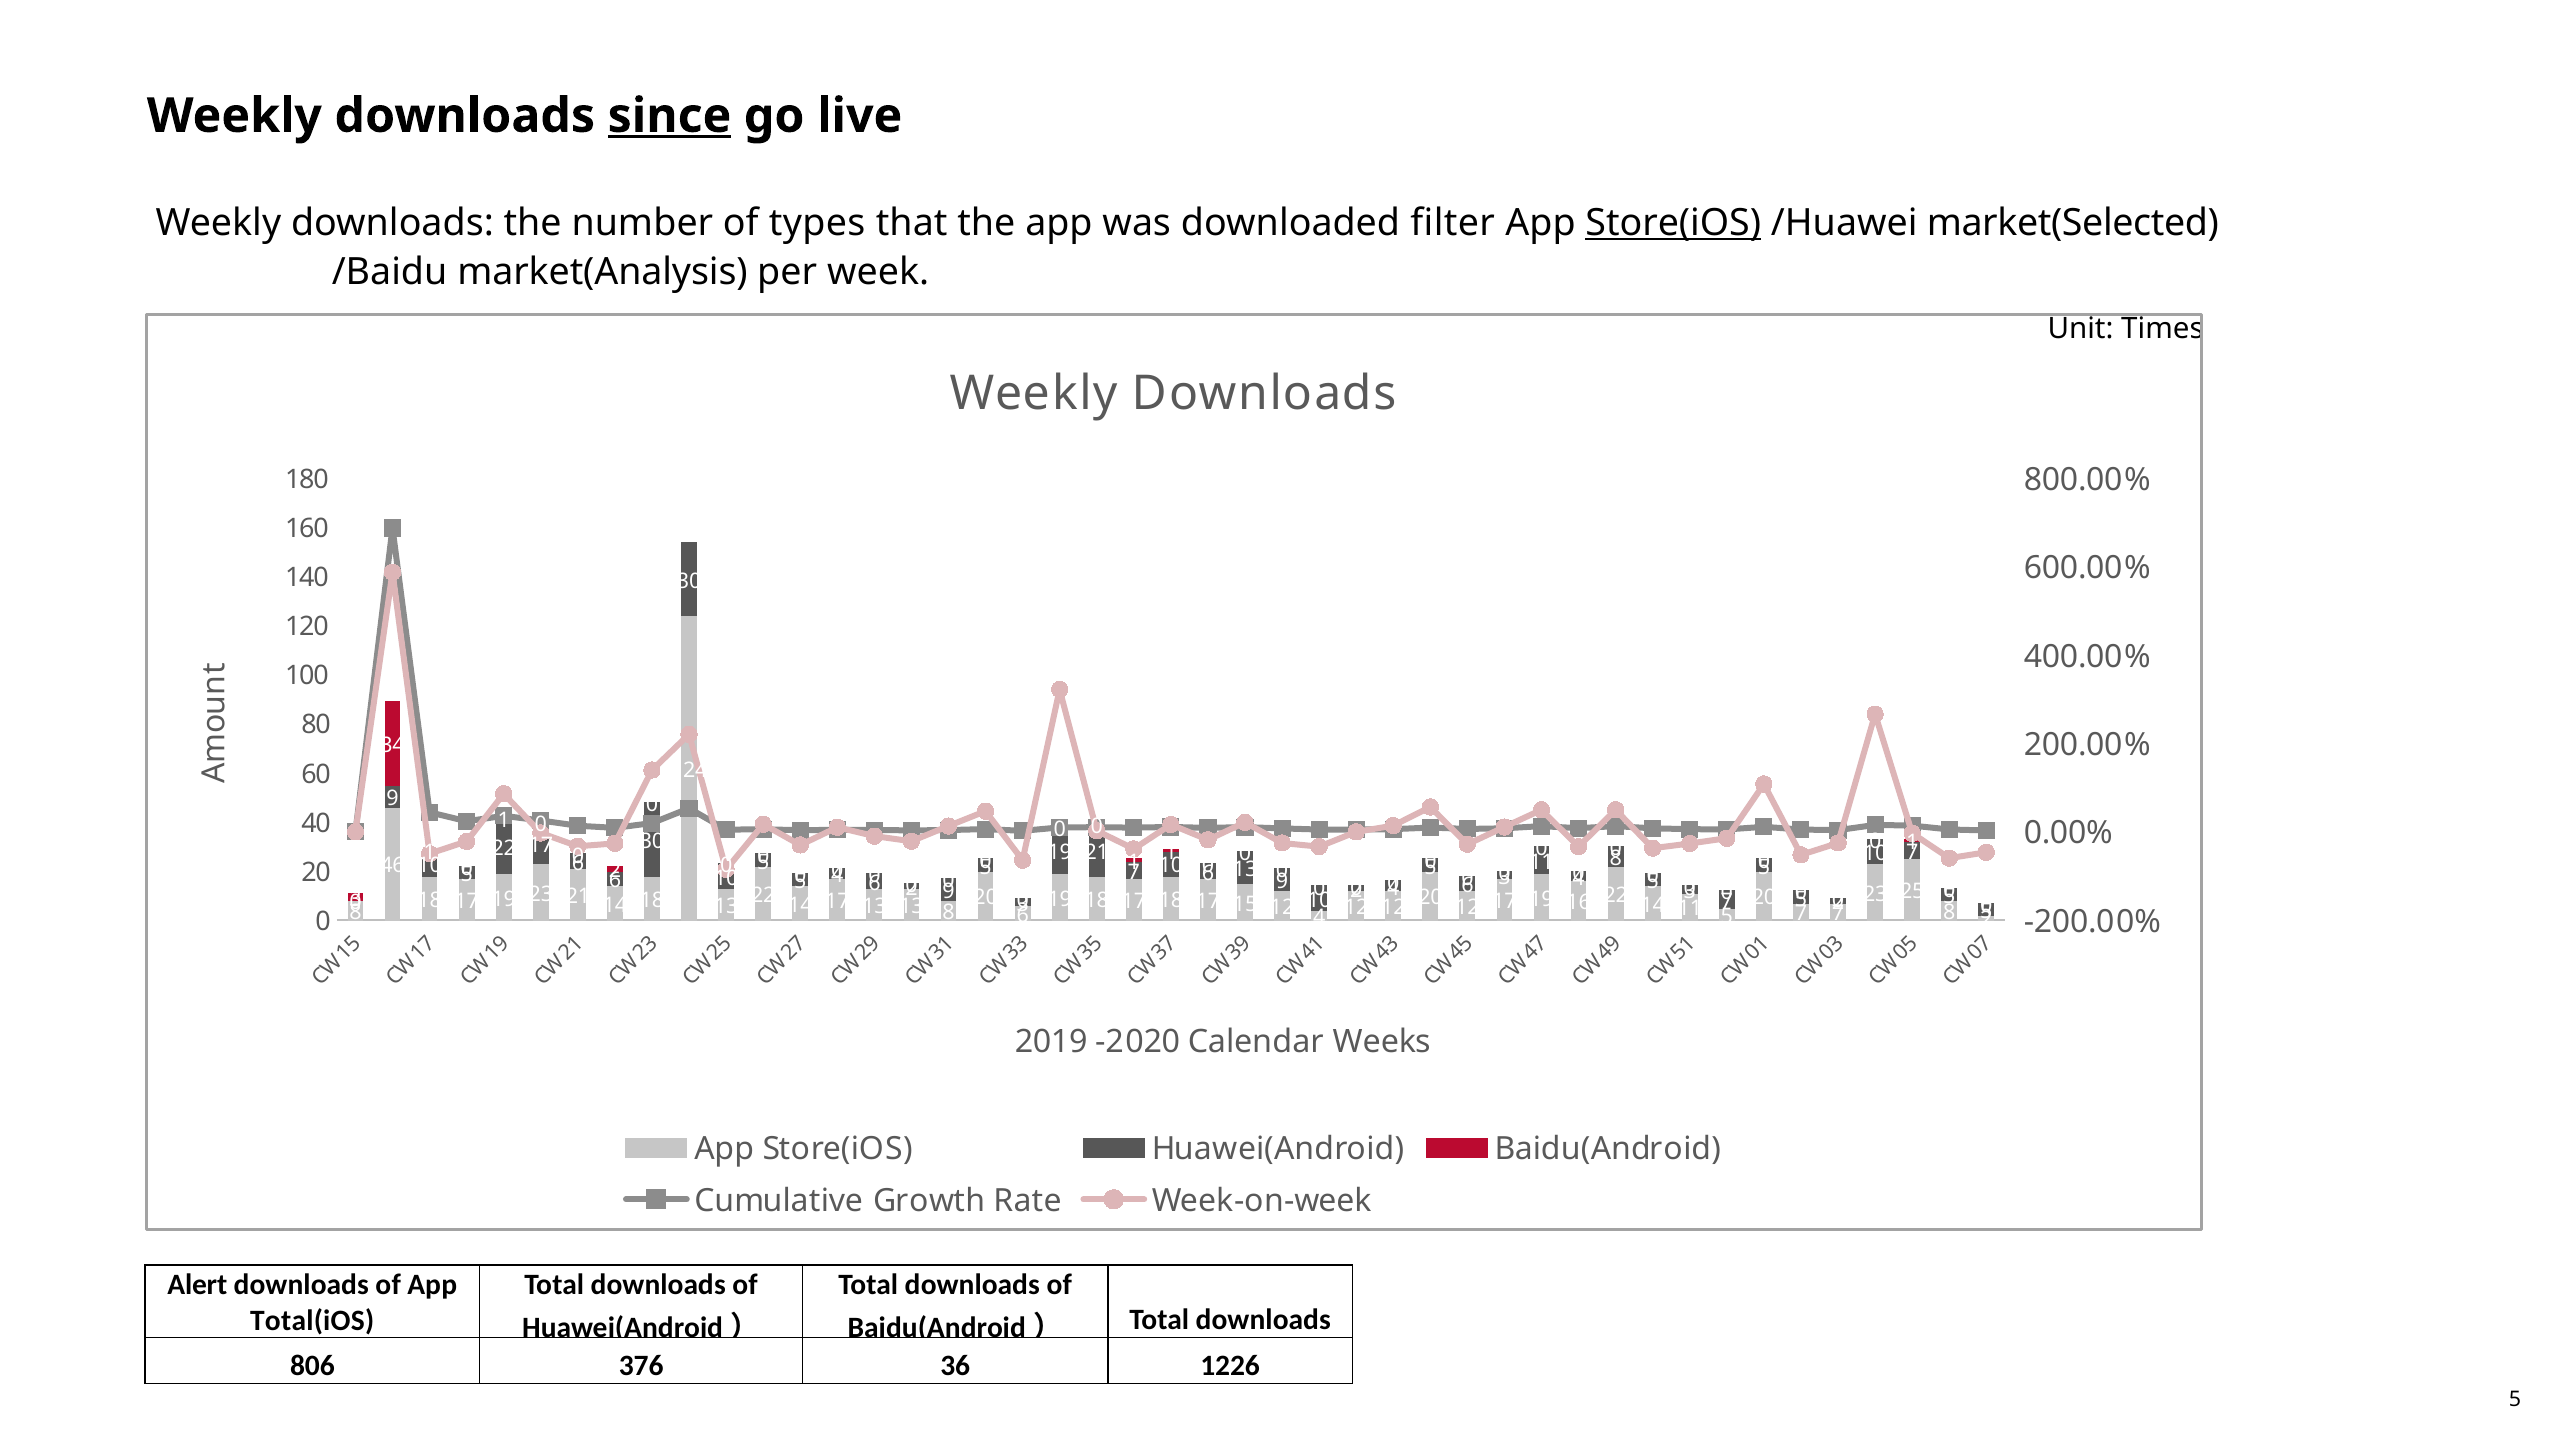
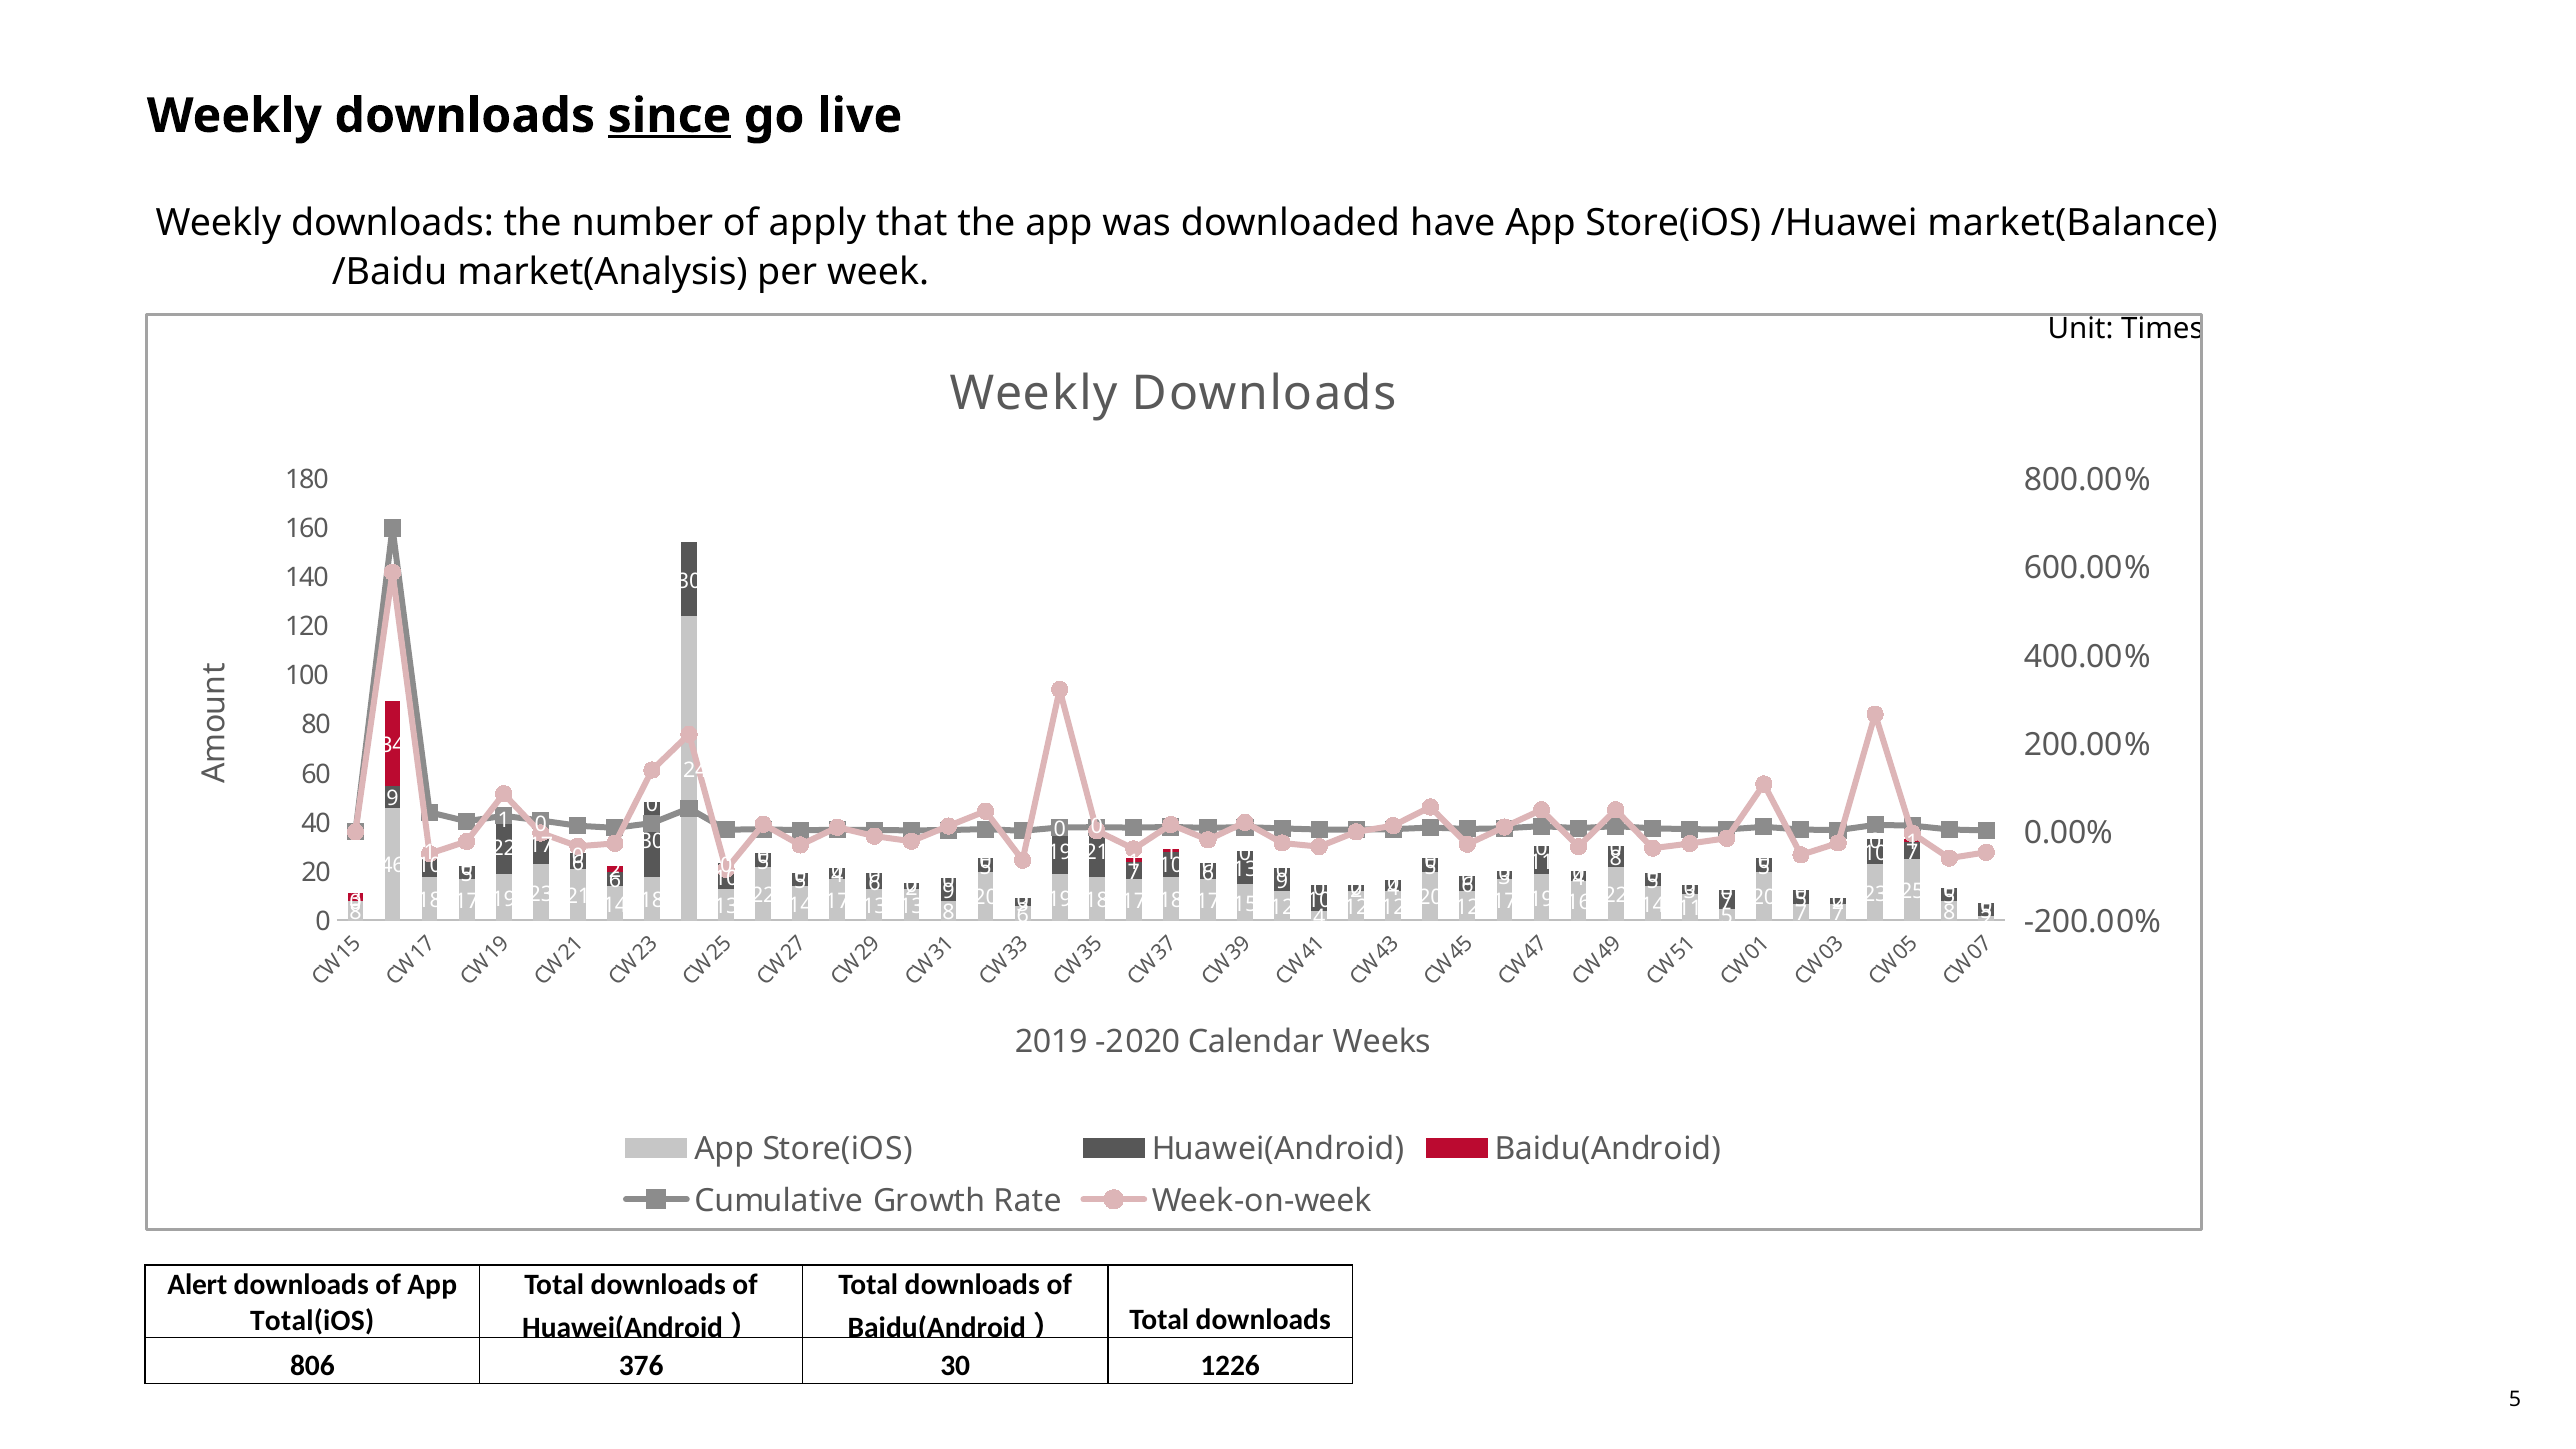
types: types -> apply
filter: filter -> have
Store(iOS at (1673, 223) underline: present -> none
market(Selected: market(Selected -> market(Balance
376 36: 36 -> 30
